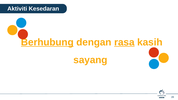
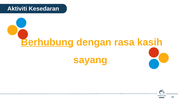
rasa underline: present -> none
